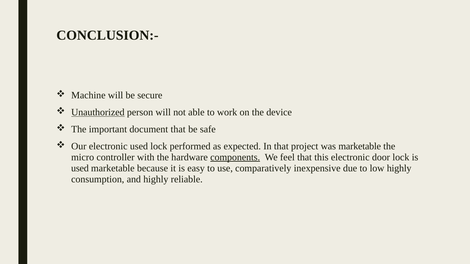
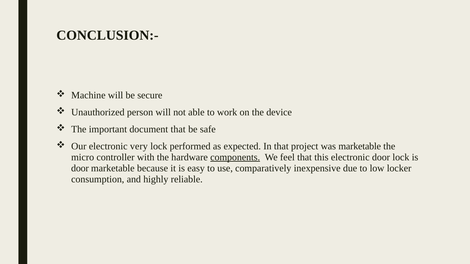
Unauthorized underline: present -> none
electronic used: used -> very
used at (80, 168): used -> door
low highly: highly -> locker
